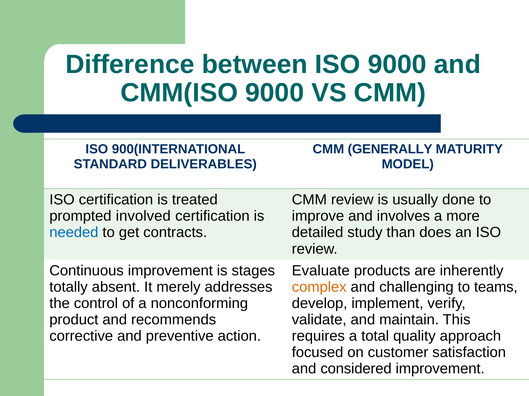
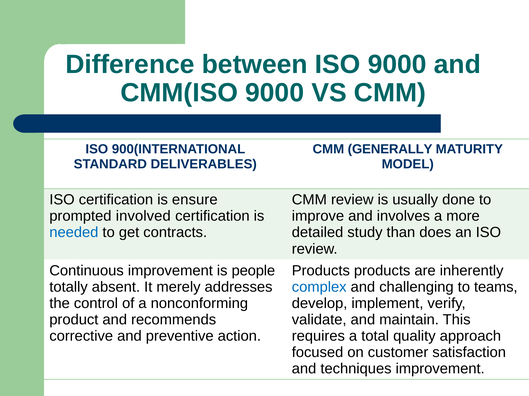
treated: treated -> ensure
stages: stages -> people
Evaluate at (321, 271): Evaluate -> Products
complex colour: orange -> blue
considered: considered -> techniques
